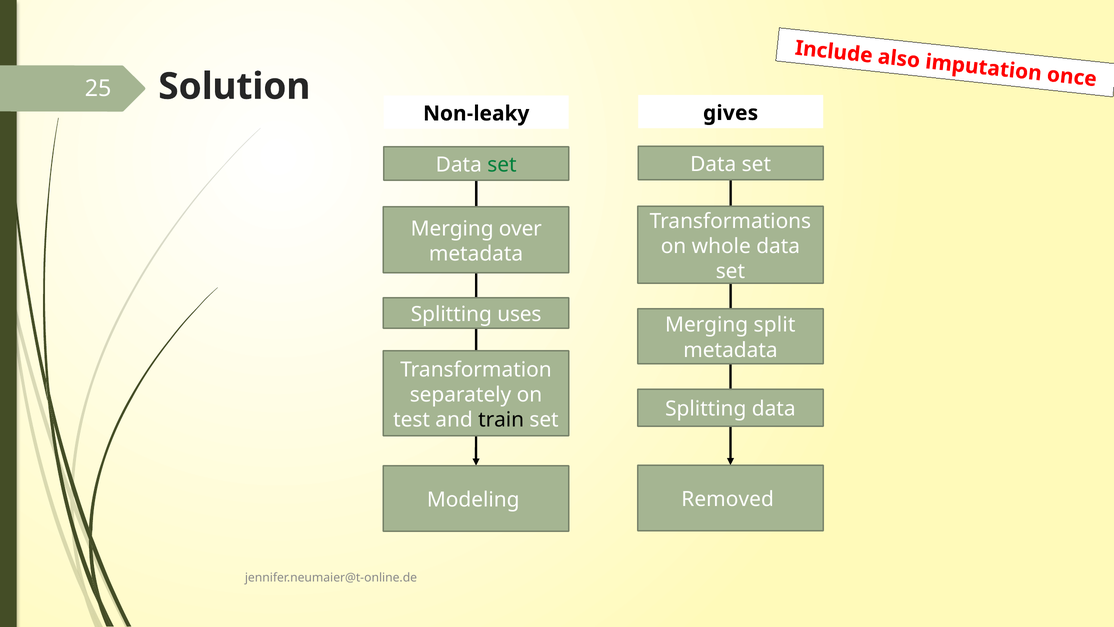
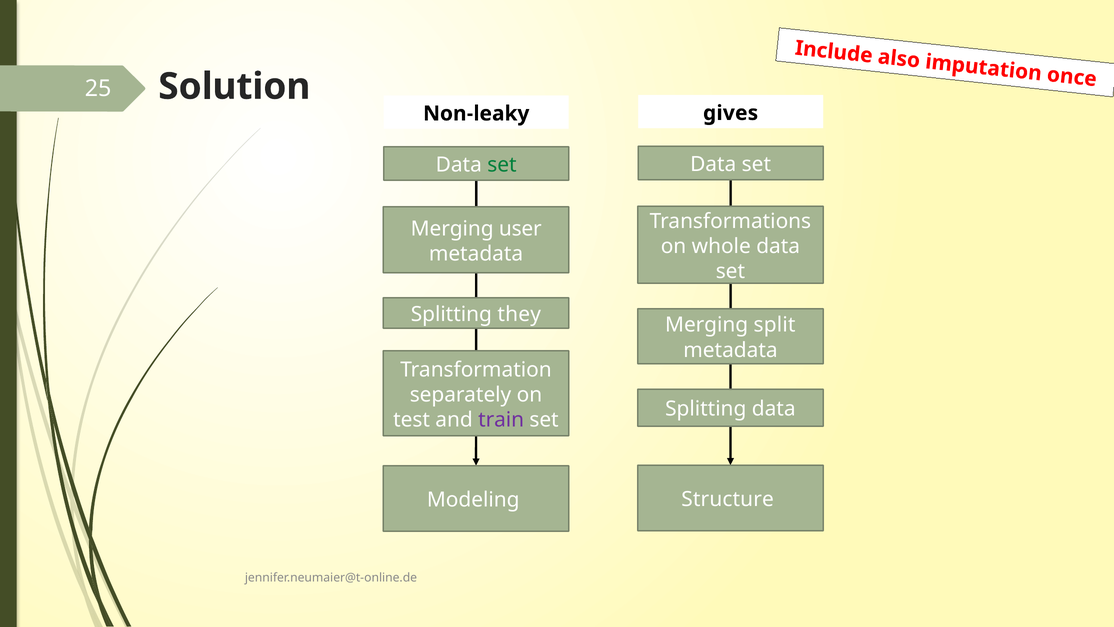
over: over -> user
uses: uses -> they
train colour: black -> purple
Removed: Removed -> Structure
